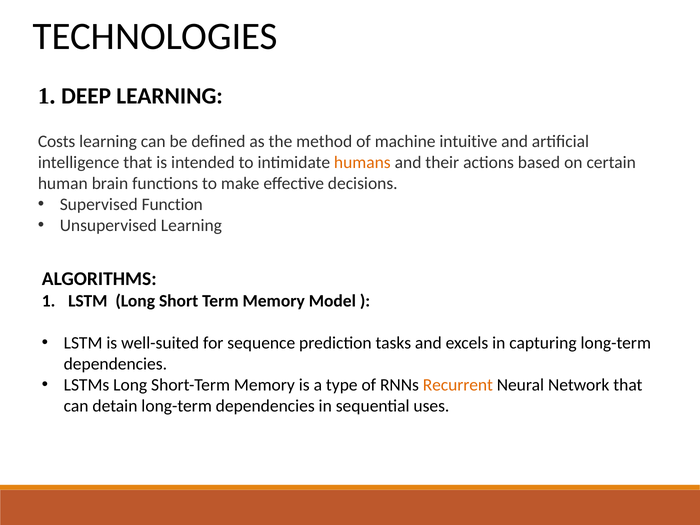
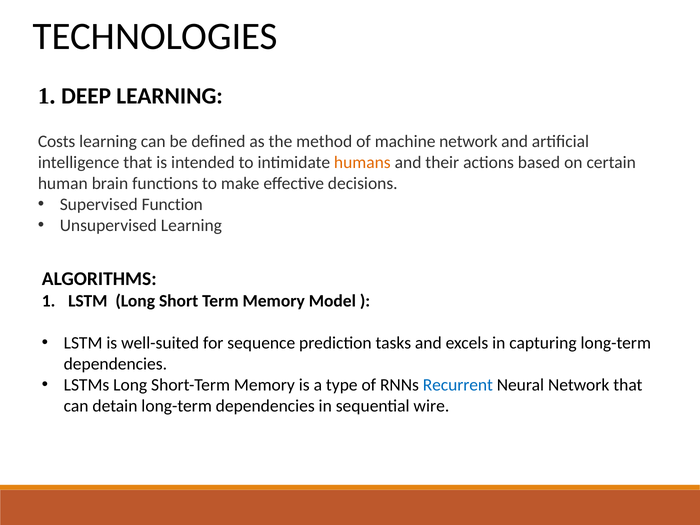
machine intuitive: intuitive -> network
Recurrent colour: orange -> blue
uses: uses -> wire
